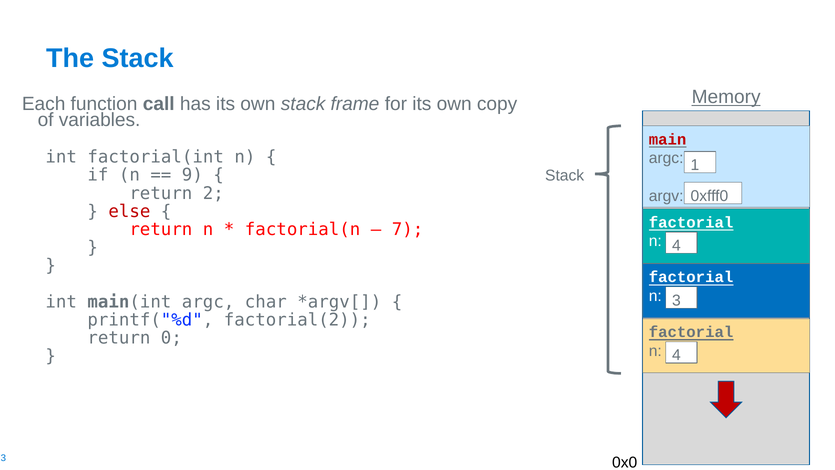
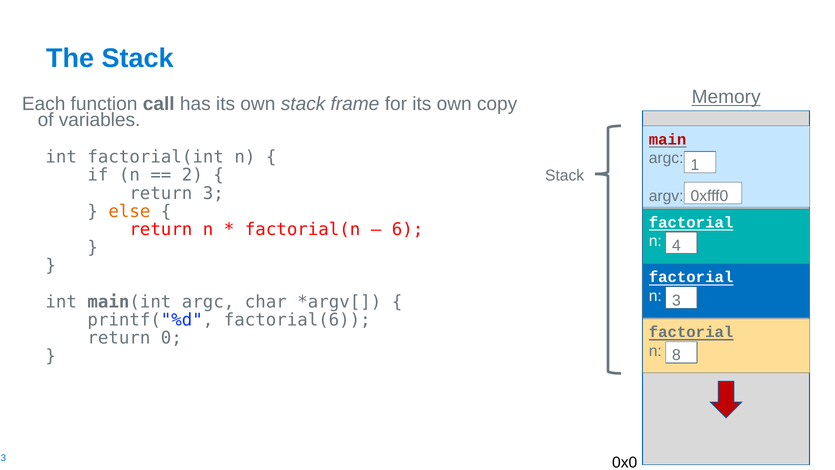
9: 9 -> 2
return 2: 2 -> 3
else colour: red -> orange
7: 7 -> 6
factorial(2: factorial(2 -> factorial(6
n 4: 4 -> 8
